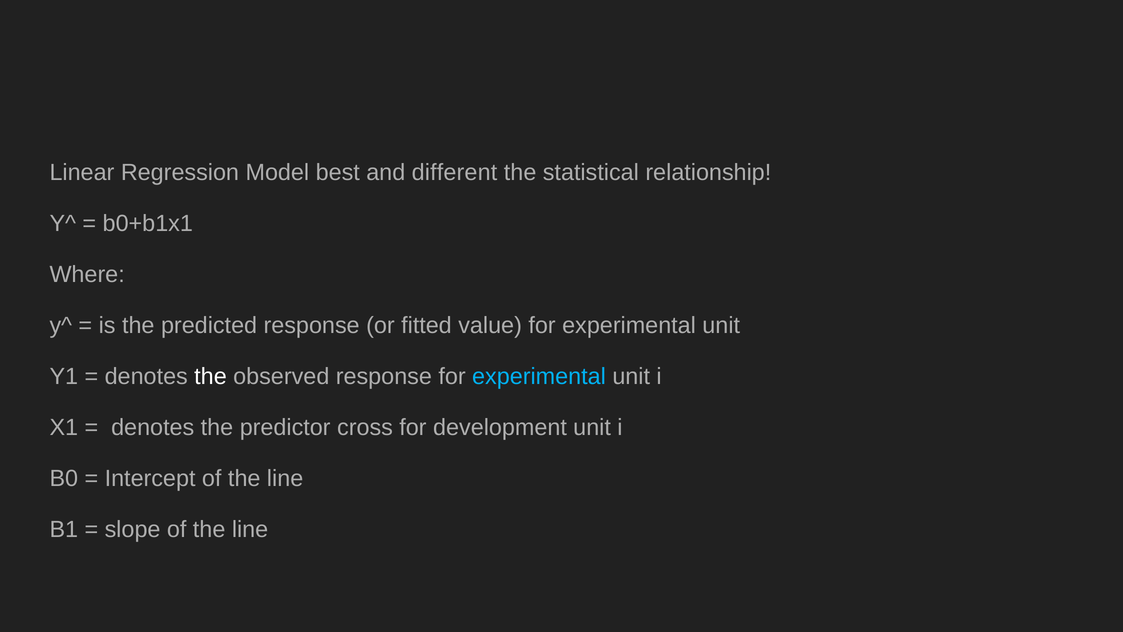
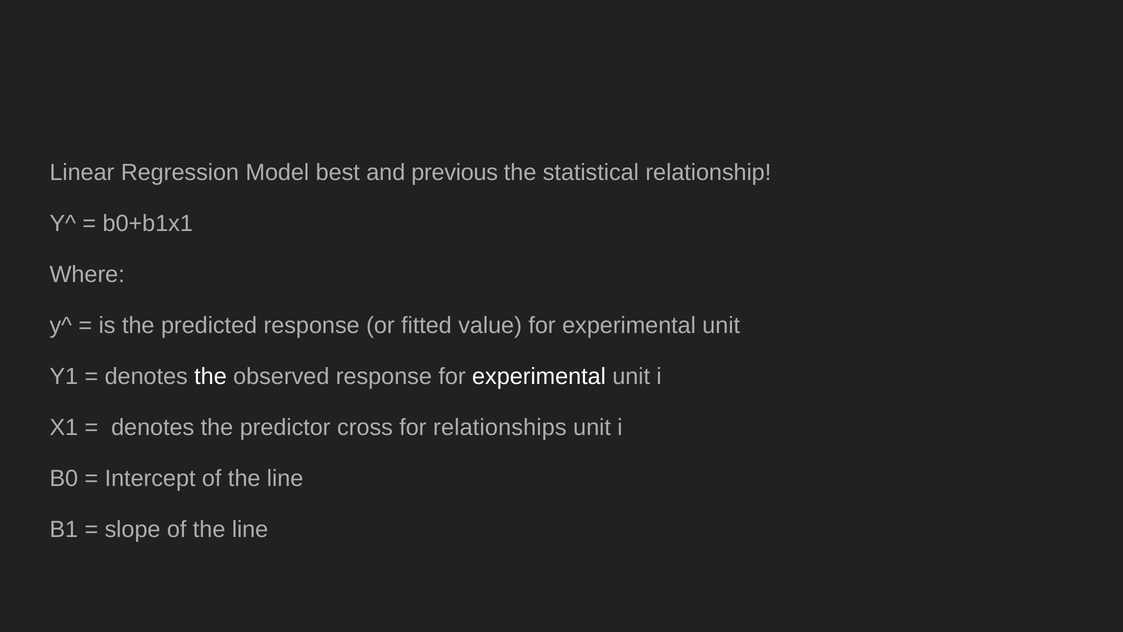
different: different -> previous
experimental at (539, 377) colour: light blue -> white
development: development -> relationships
